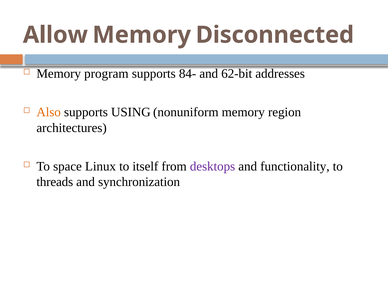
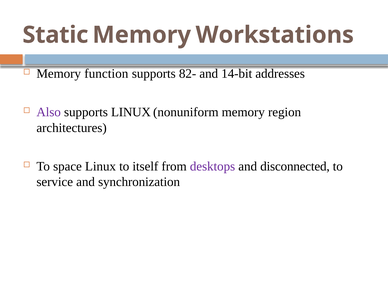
Allow: Allow -> Static
Disconnected: Disconnected -> Workstations
program: program -> function
84-: 84- -> 82-
62-bit: 62-bit -> 14-bit
Also colour: orange -> purple
supports USING: USING -> LINUX
functionality: functionality -> disconnected
threads: threads -> service
